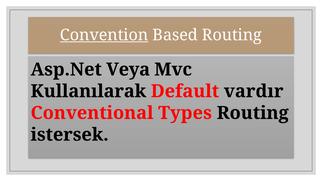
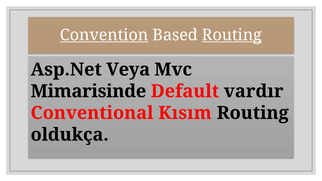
Routing at (232, 35) underline: none -> present
Kullanılarak: Kullanılarak -> Mimarisinde
Types: Types -> Kısım
istersek: istersek -> oldukça
